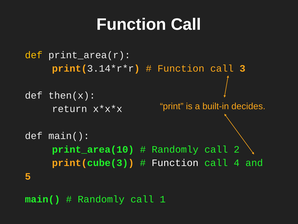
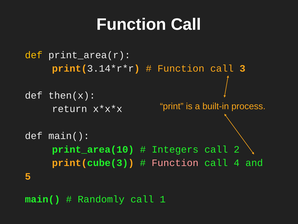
decides: decides -> process
Randomly at (175, 149): Randomly -> Integers
Function at (175, 163) colour: white -> pink
